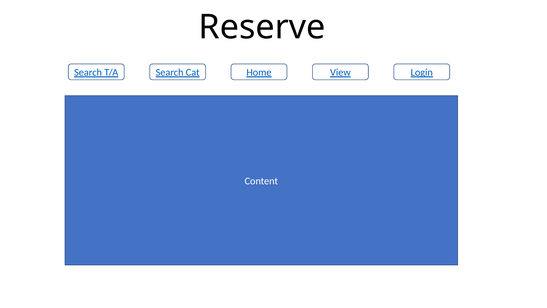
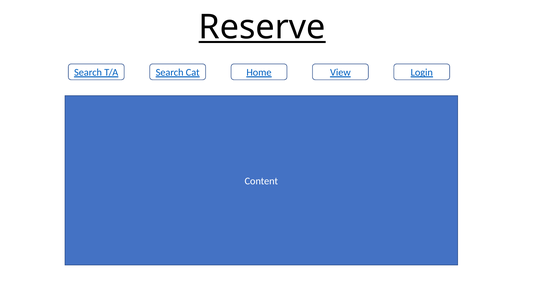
Reserve underline: none -> present
